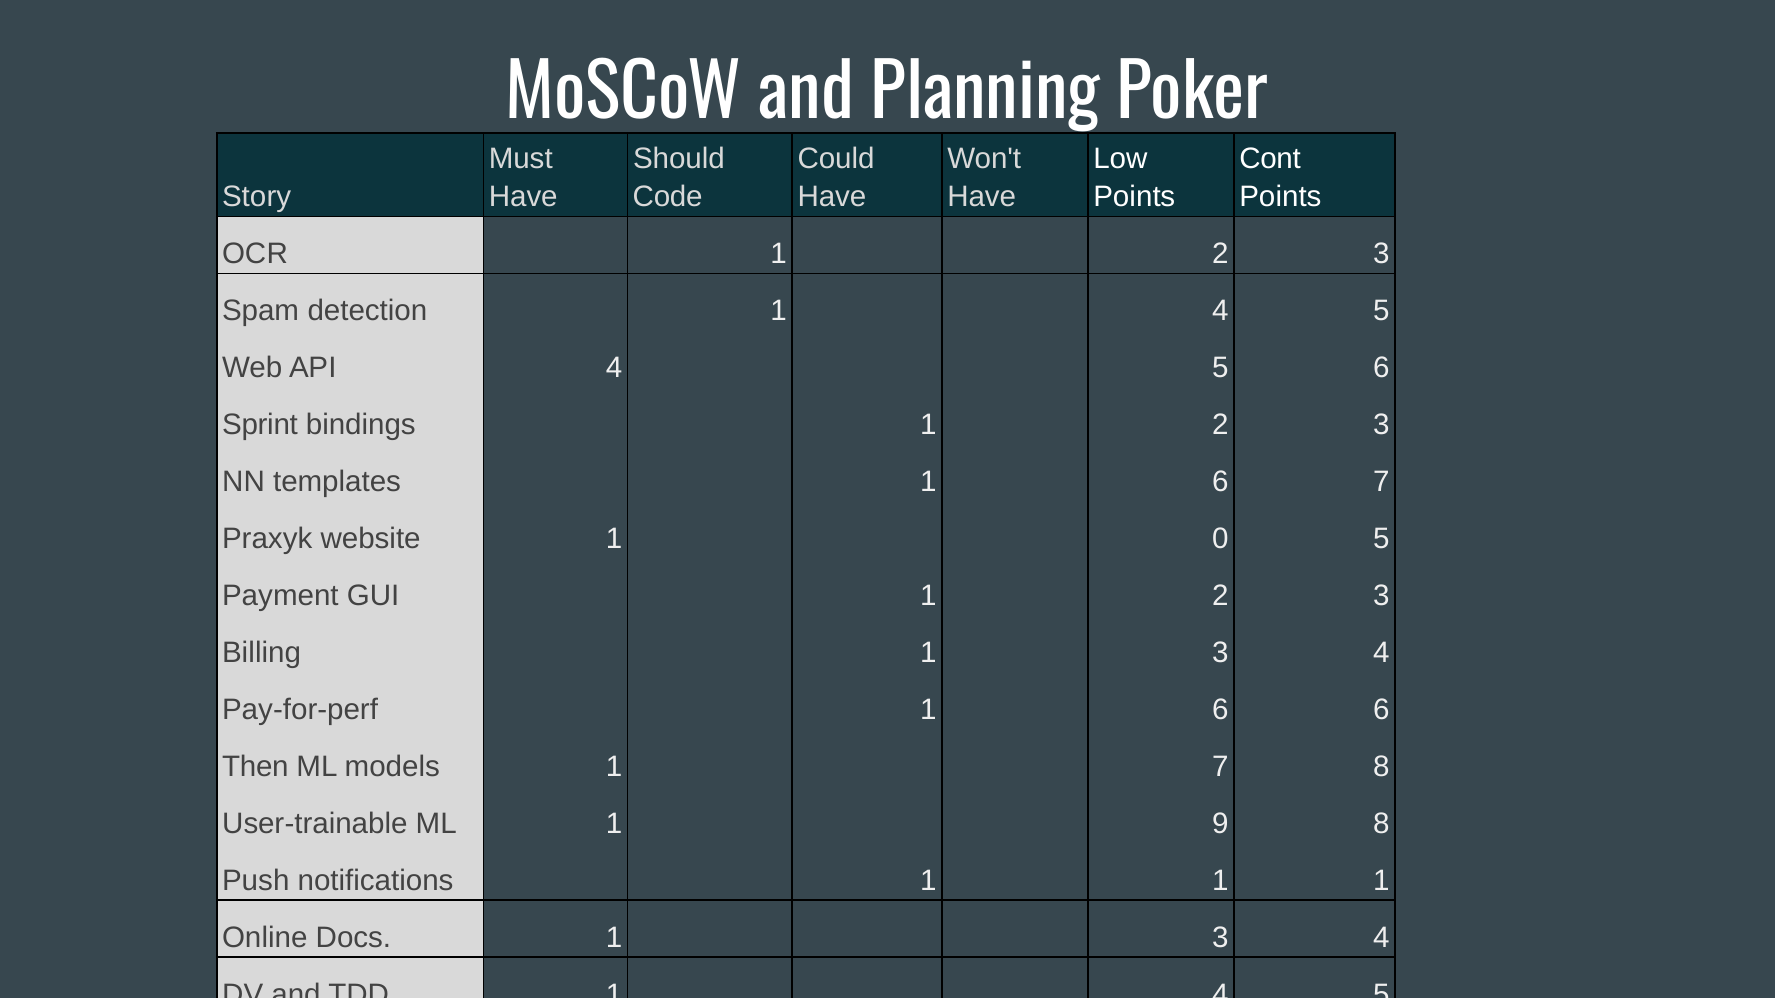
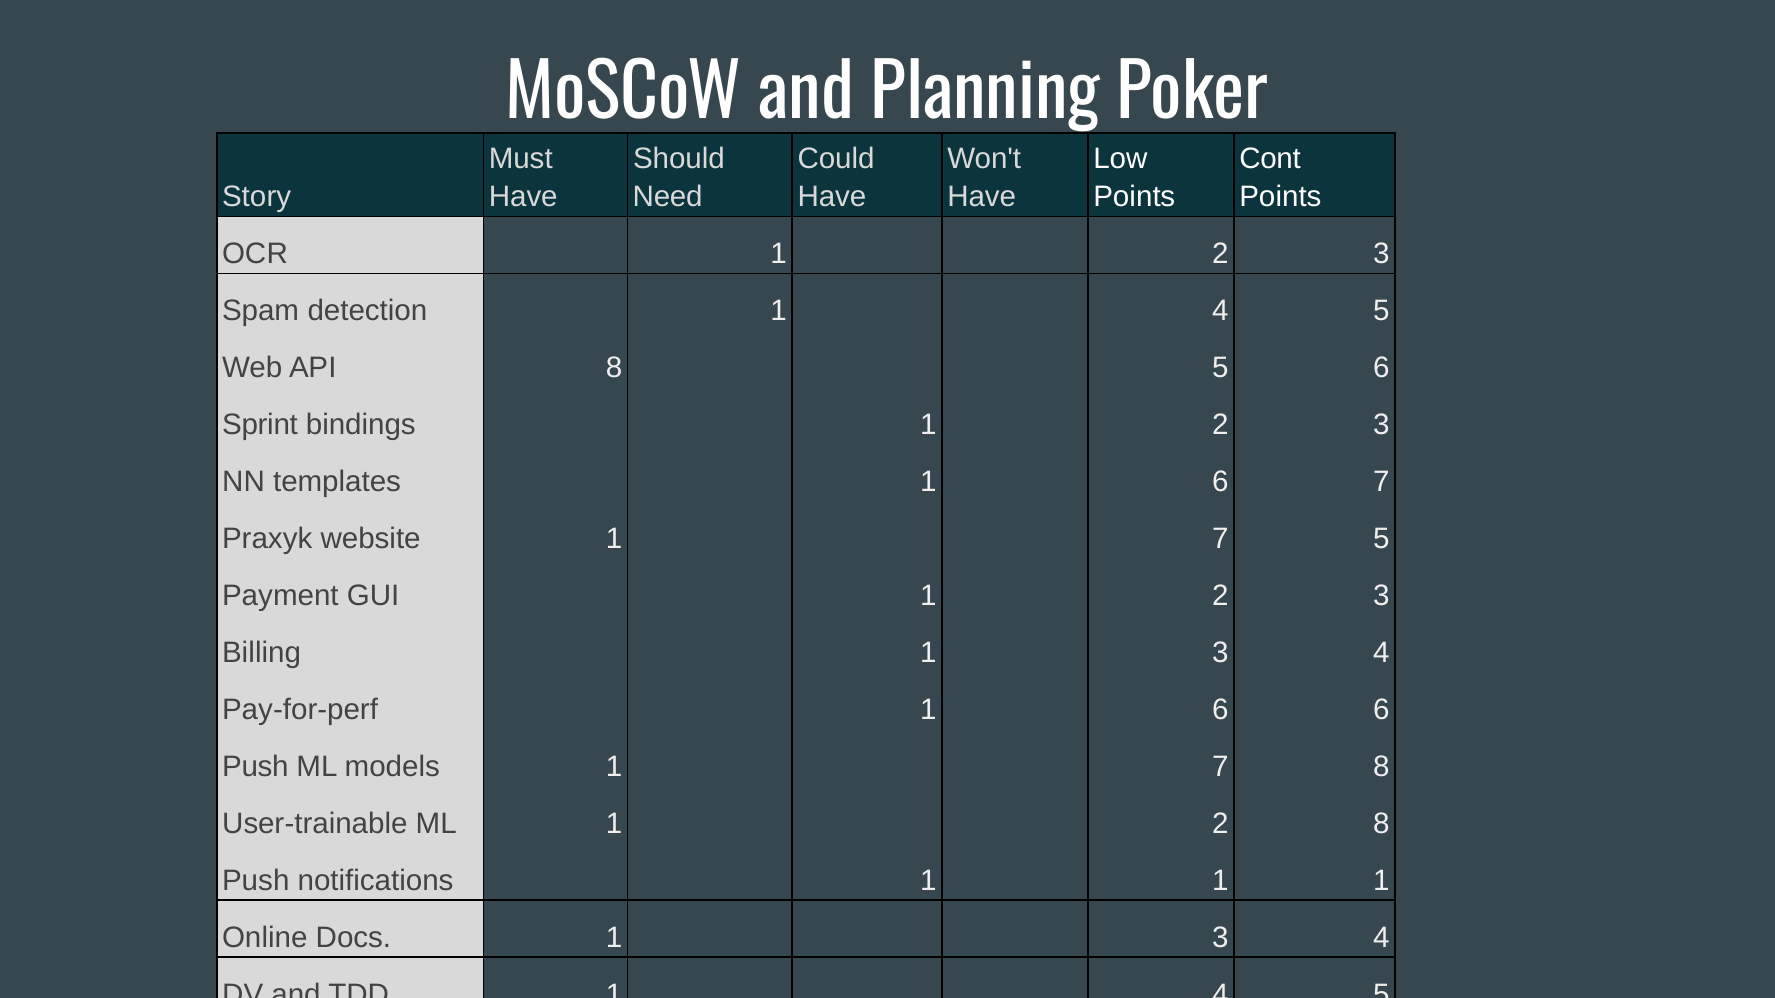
Code: Code -> Need
API 4: 4 -> 8
website 1 0: 0 -> 7
Then at (255, 767): Then -> Push
ML 1 9: 9 -> 2
